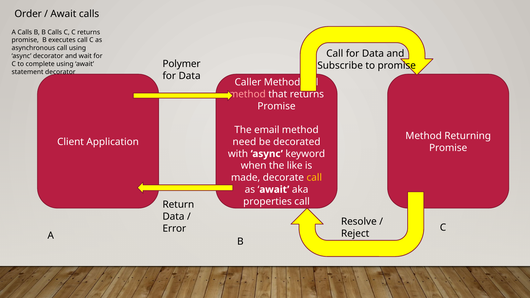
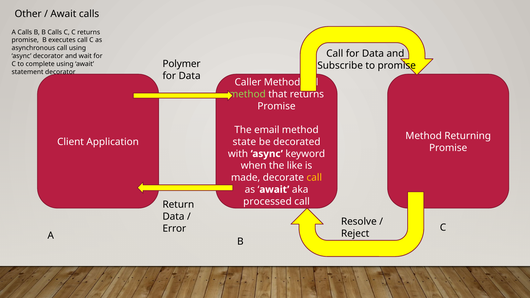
Order: Order -> Other
method at (247, 94) colour: pink -> light green
need: need -> state
properties: properties -> processed
